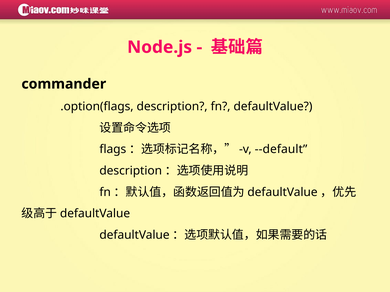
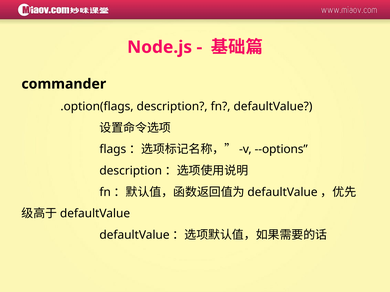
--default: --default -> --options
